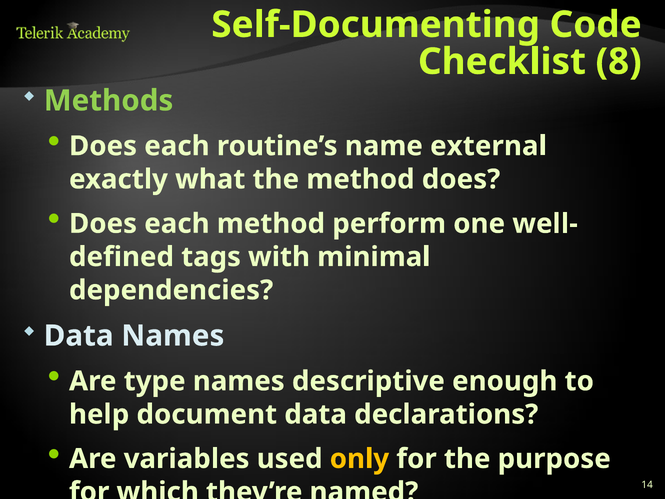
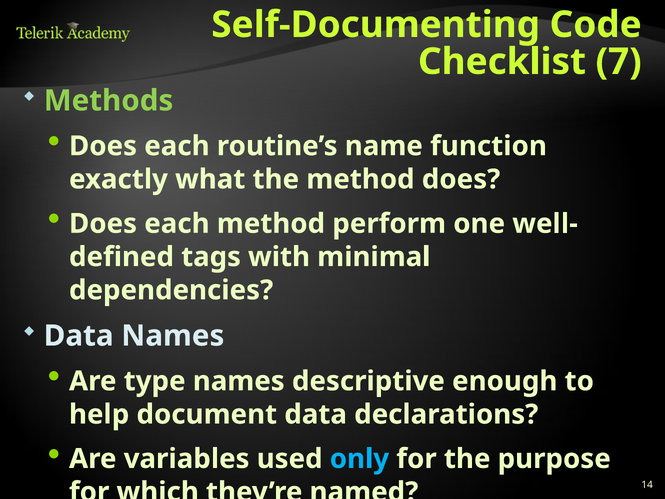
8: 8 -> 7
external: external -> function
only colour: yellow -> light blue
